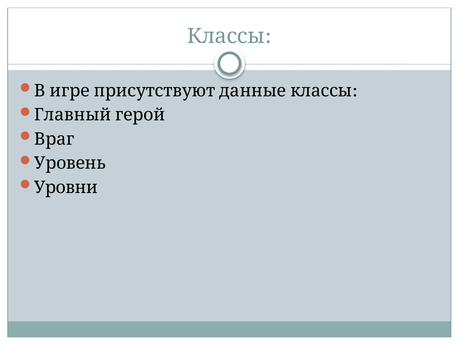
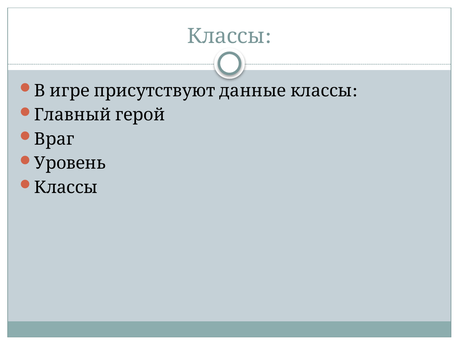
Уровни at (66, 187): Уровни -> Классы
